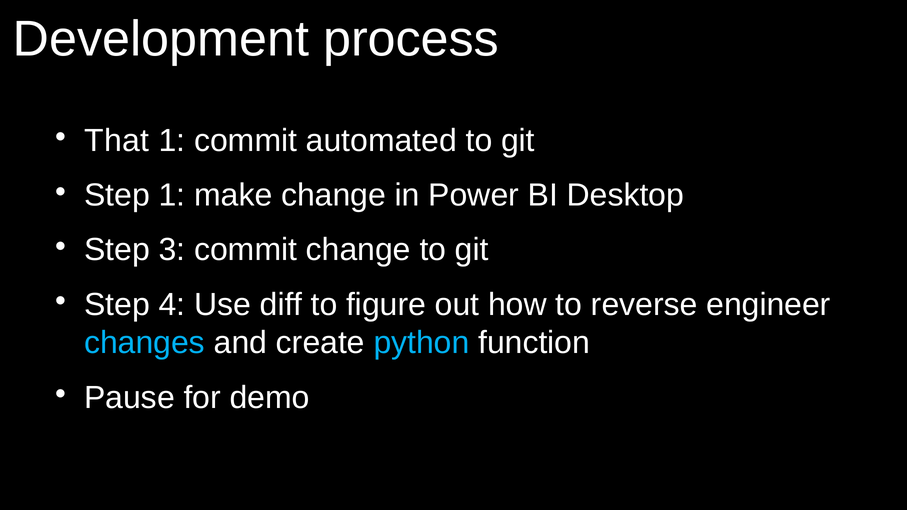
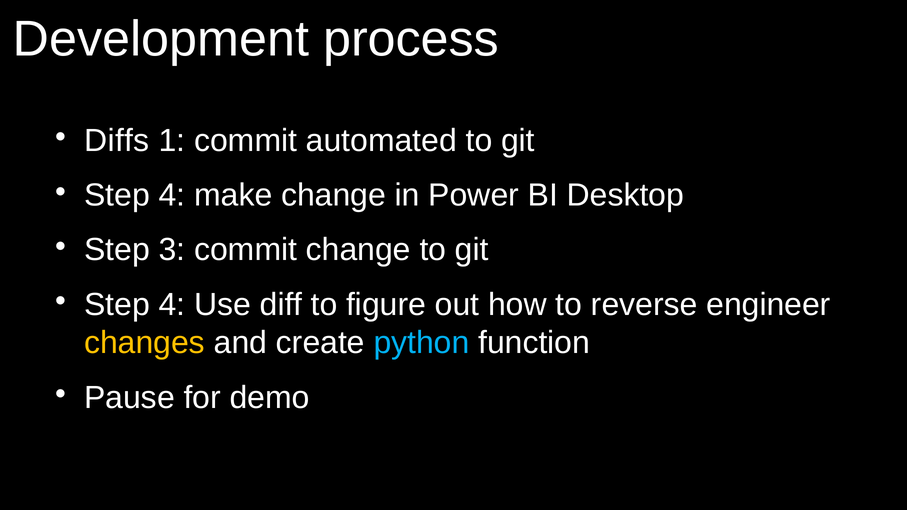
That: That -> Diffs
1 at (172, 195): 1 -> 4
changes colour: light blue -> yellow
